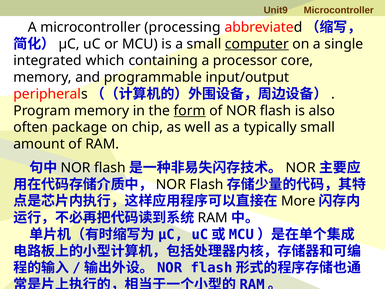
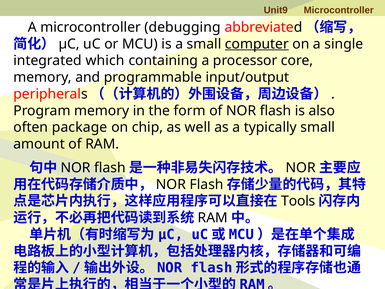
processing: processing -> debugging
form underline: present -> none
More: More -> Tools
